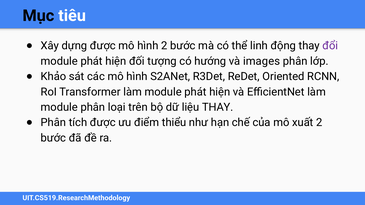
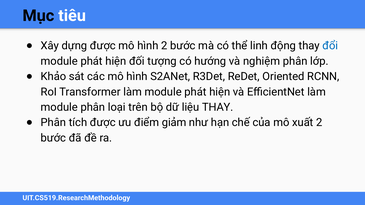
đổi colour: purple -> blue
images: images -> nghiệm
thiểu: thiểu -> giảm
